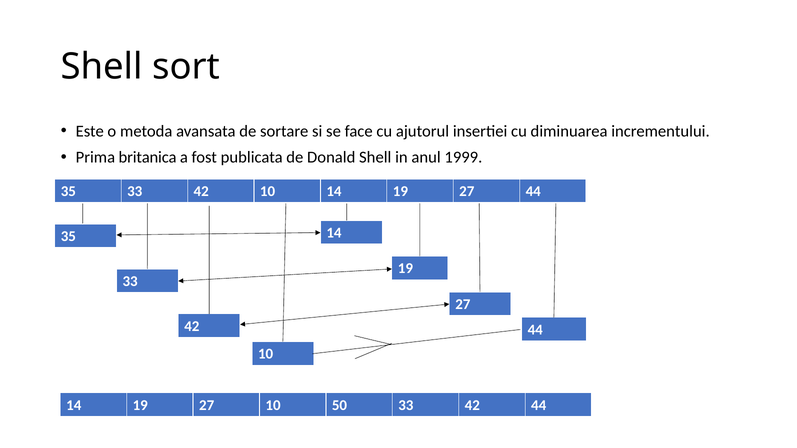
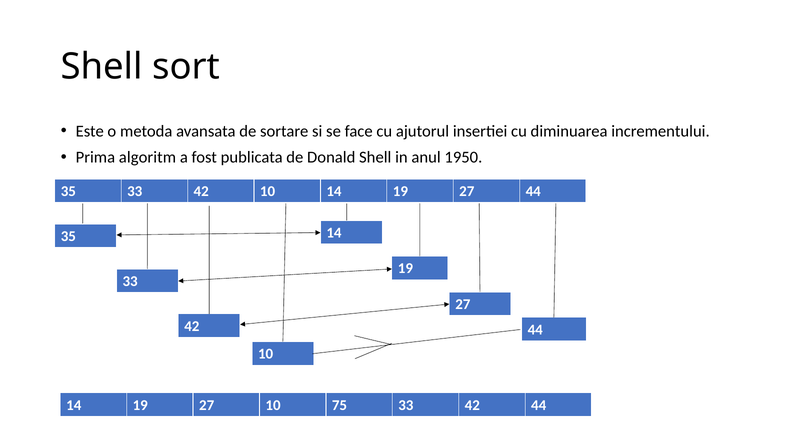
britanica: britanica -> algoritm
1999: 1999 -> 1950
50: 50 -> 75
